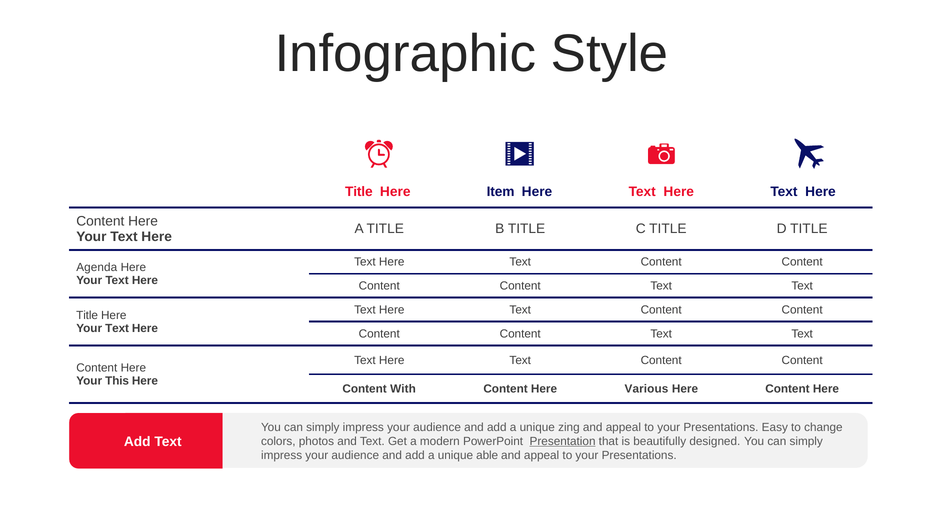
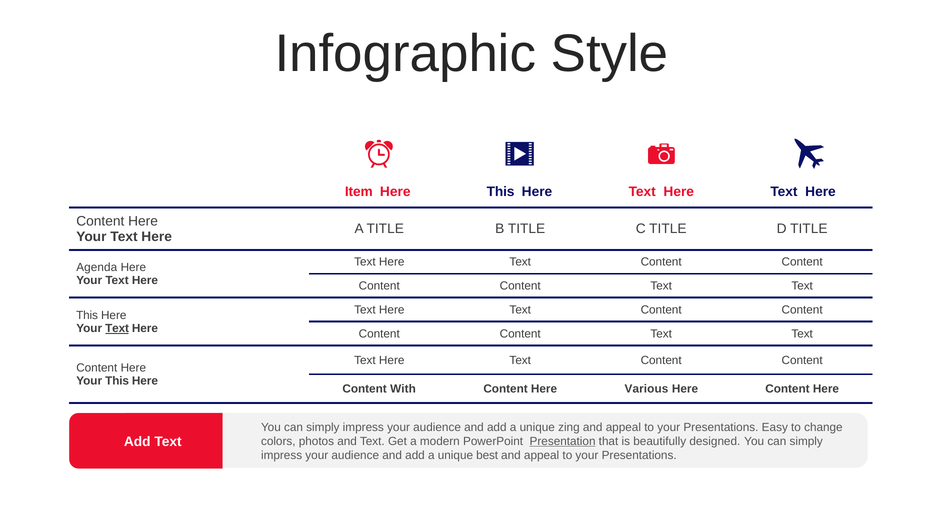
Title at (359, 192): Title -> Item
Here Item: Item -> This
Title at (87, 315): Title -> This
Text at (117, 329) underline: none -> present
able: able -> best
